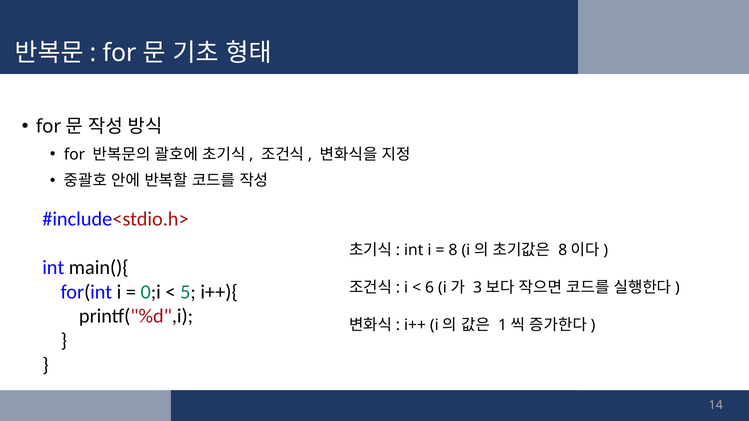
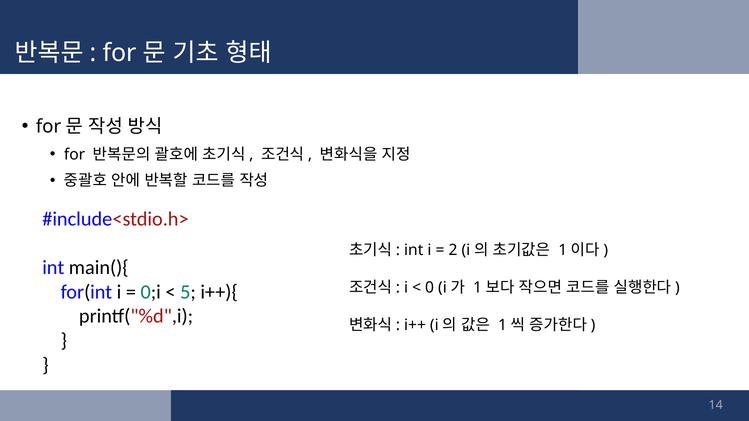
8 at (453, 250): 8 -> 2
8 at (563, 250): 8 -> 1
6: 6 -> 0
3 at (478, 288): 3 -> 1
